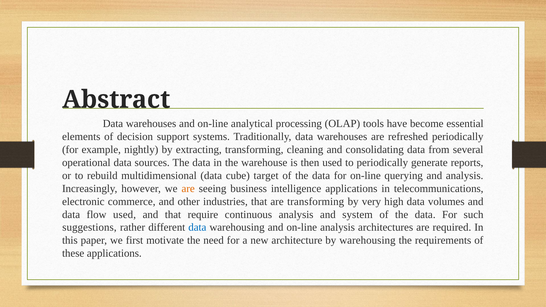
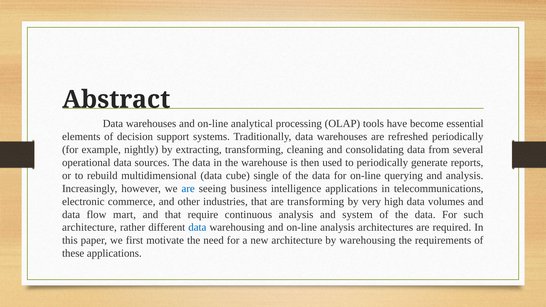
target: target -> single
are at (188, 189) colour: orange -> blue
flow used: used -> mart
suggestions at (89, 227): suggestions -> architecture
